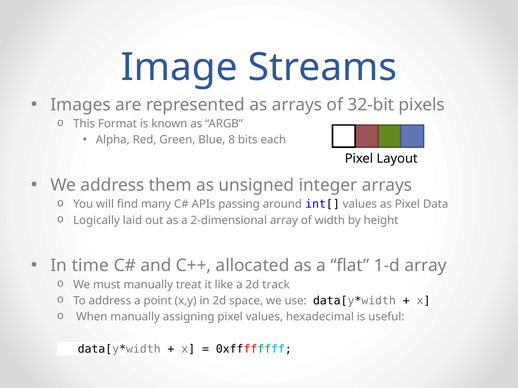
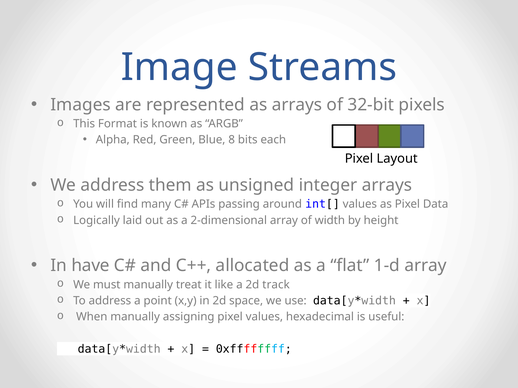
time: time -> have
